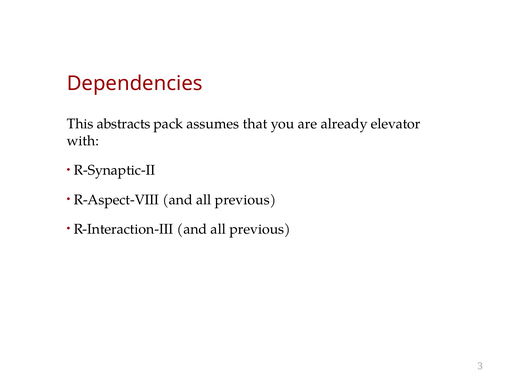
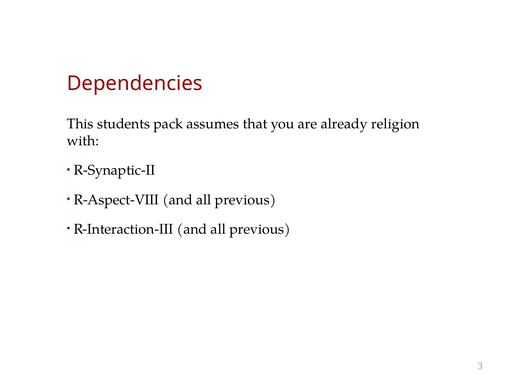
abstracts: abstracts -> students
elevator: elevator -> religion
